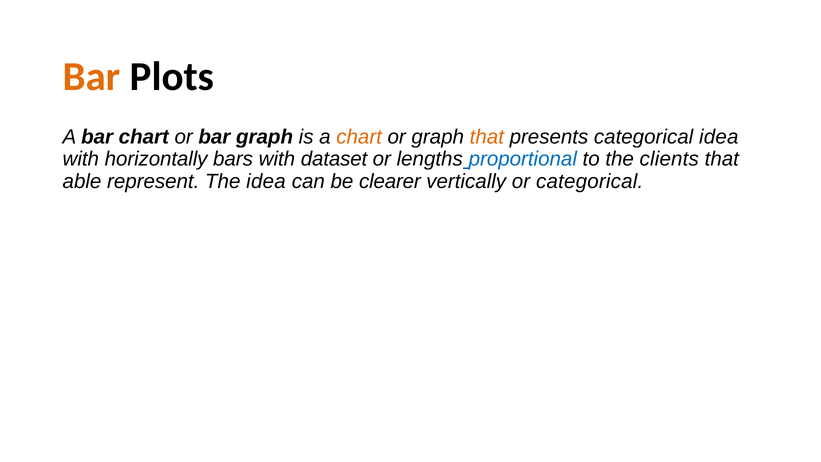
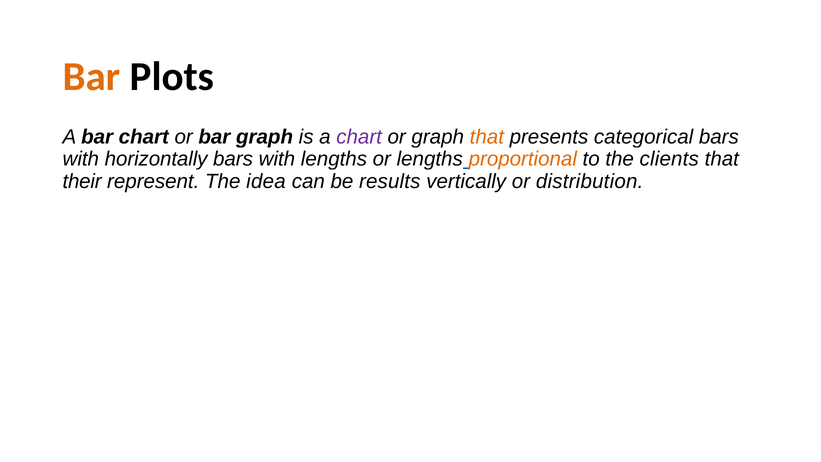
chart at (359, 137) colour: orange -> purple
categorical idea: idea -> bars
with dataset: dataset -> lengths
proportional colour: blue -> orange
able: able -> their
clearer: clearer -> results
or categorical: categorical -> distribution
